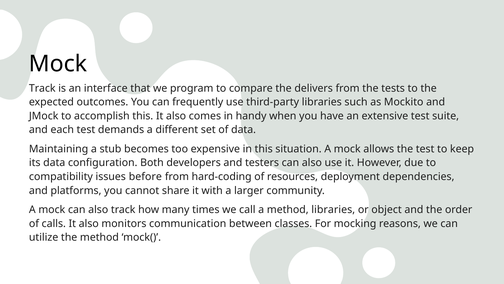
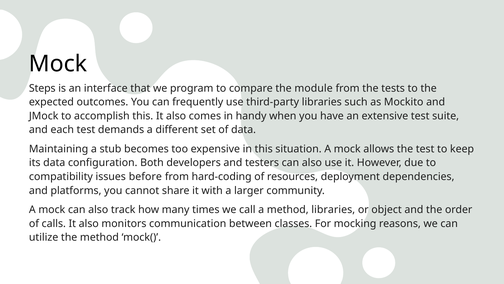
Track at (42, 88): Track -> Steps
delivers: delivers -> module
